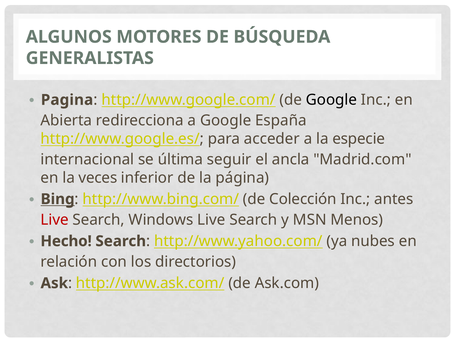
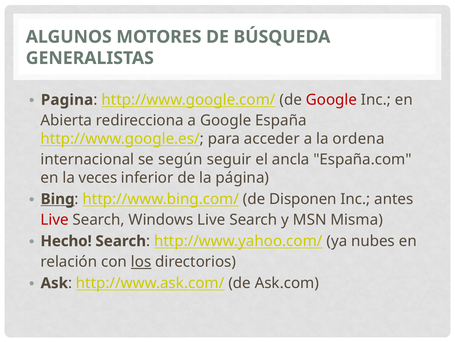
Google at (331, 100) colour: black -> red
especie: especie -> ordena
última: última -> según
Madrid.com: Madrid.com -> España.com
Colección: Colección -> Disponen
Menos: Menos -> Misma
los underline: none -> present
